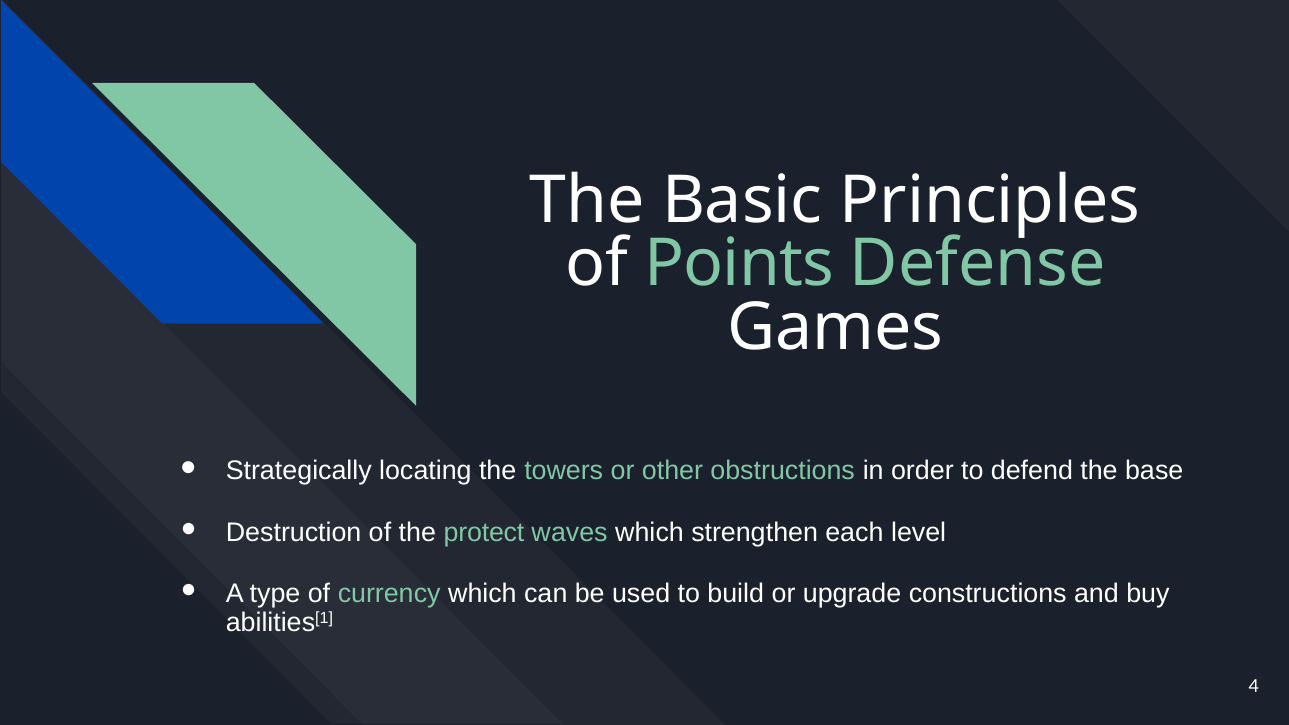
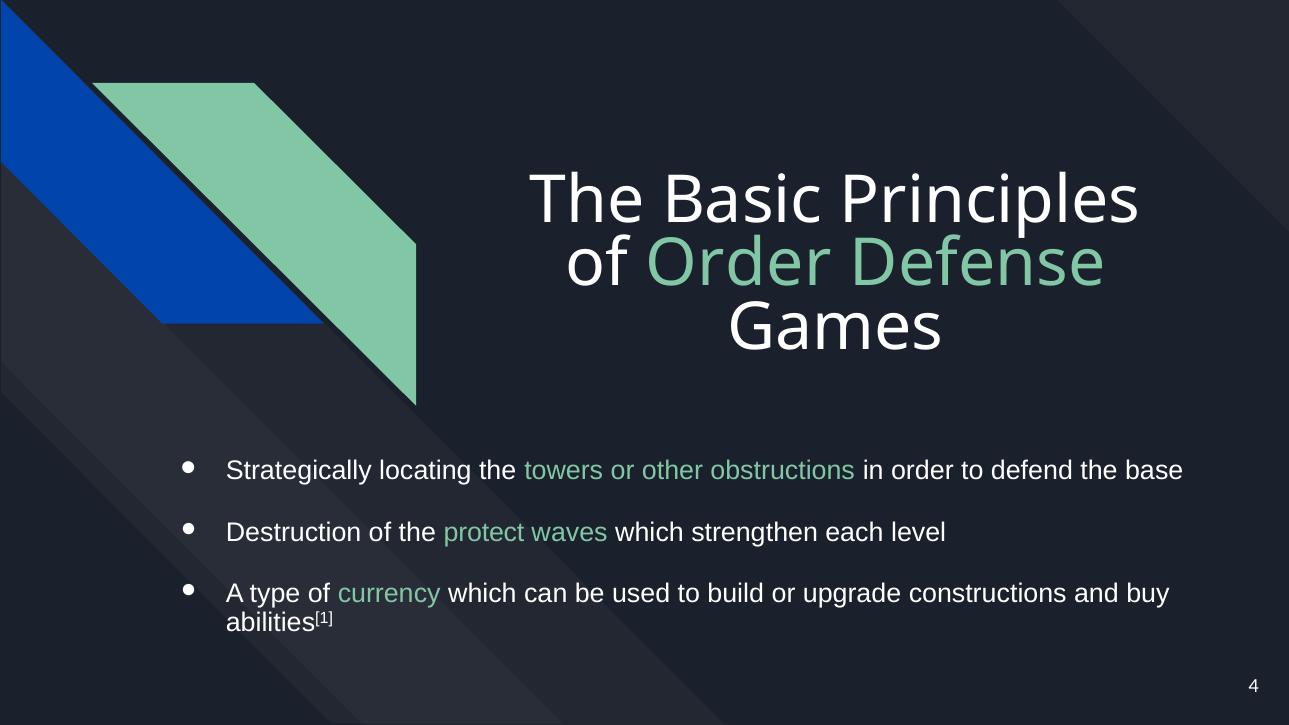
of Points: Points -> Order
